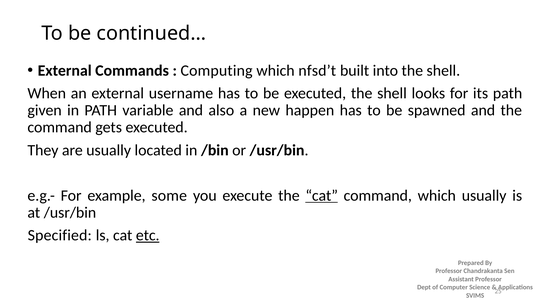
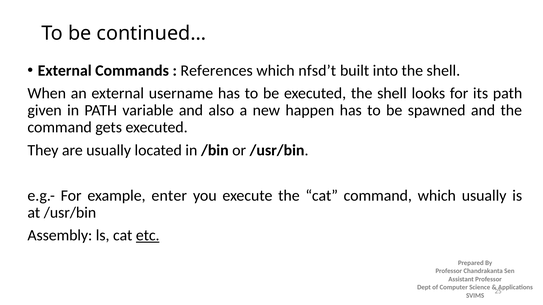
Computing: Computing -> References
some: some -> enter
cat at (322, 196) underline: present -> none
Specified: Specified -> Assembly
